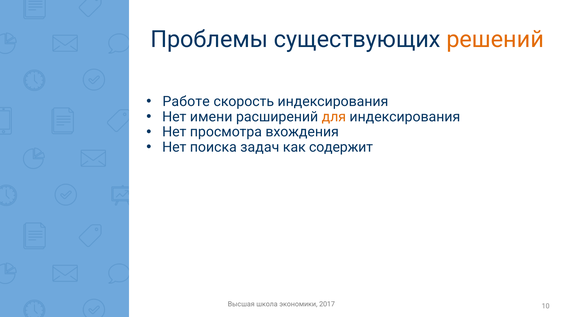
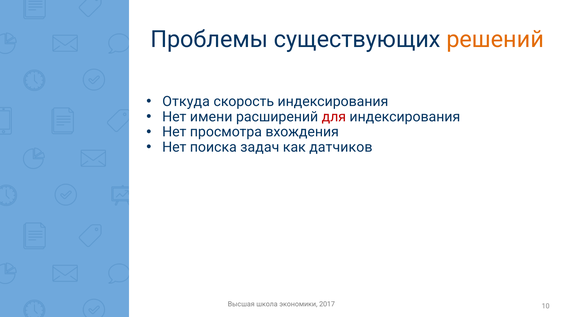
Работе: Работе -> Откуда
для colour: orange -> red
содержит: содержит -> датчиков
